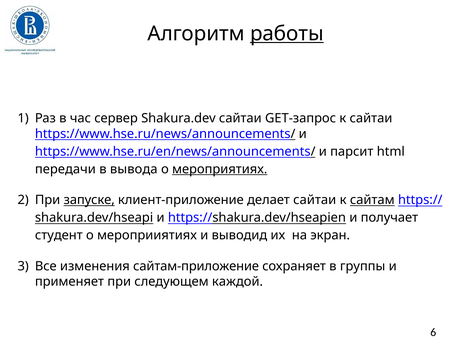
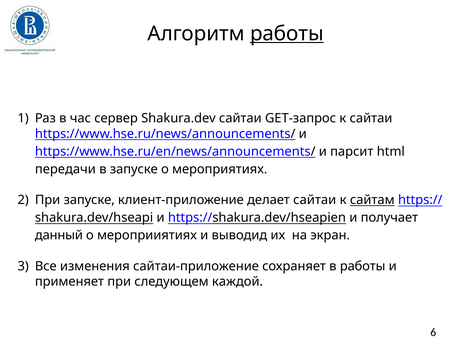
в вывода: вывода -> запуске
мероприятиях underline: present -> none
запуске at (89, 200) underline: present -> none
студент: студент -> данный
сайтам-приложение: сайтам-приложение -> сайтаи-приложение
в группы: группы -> работы
